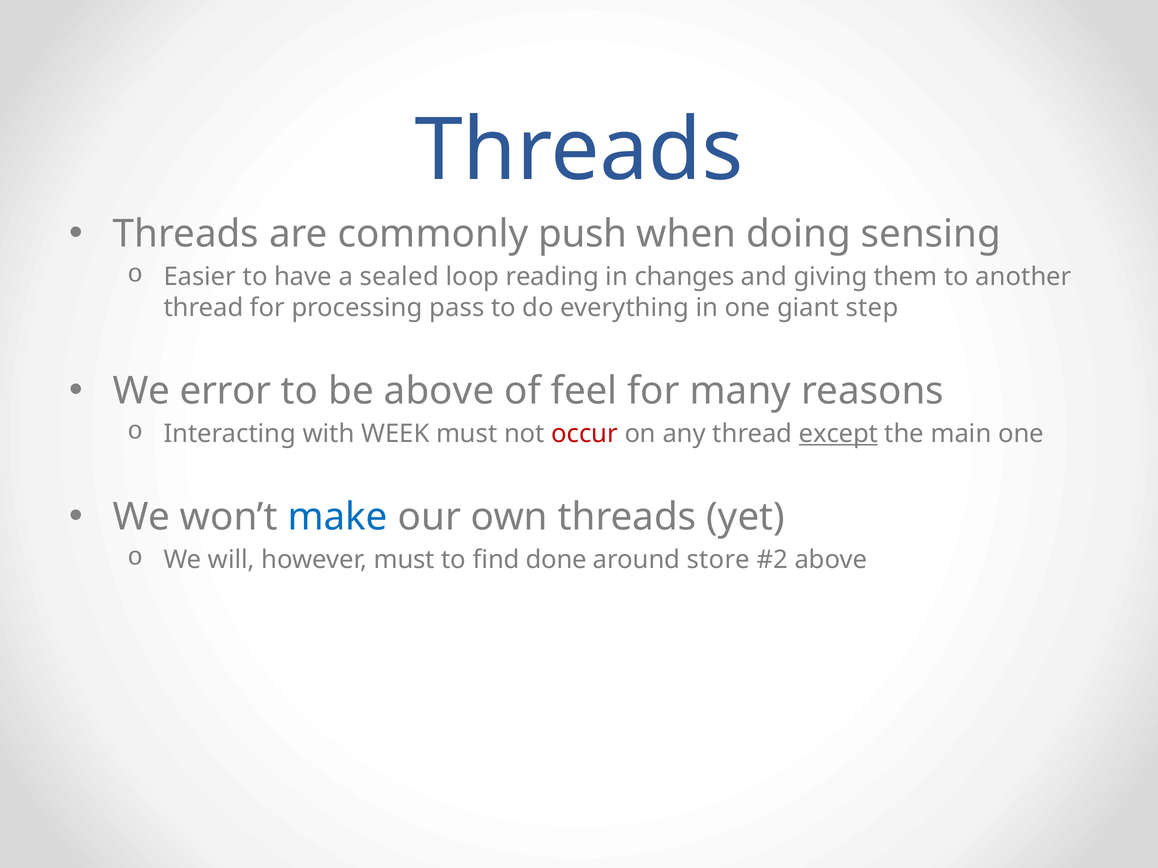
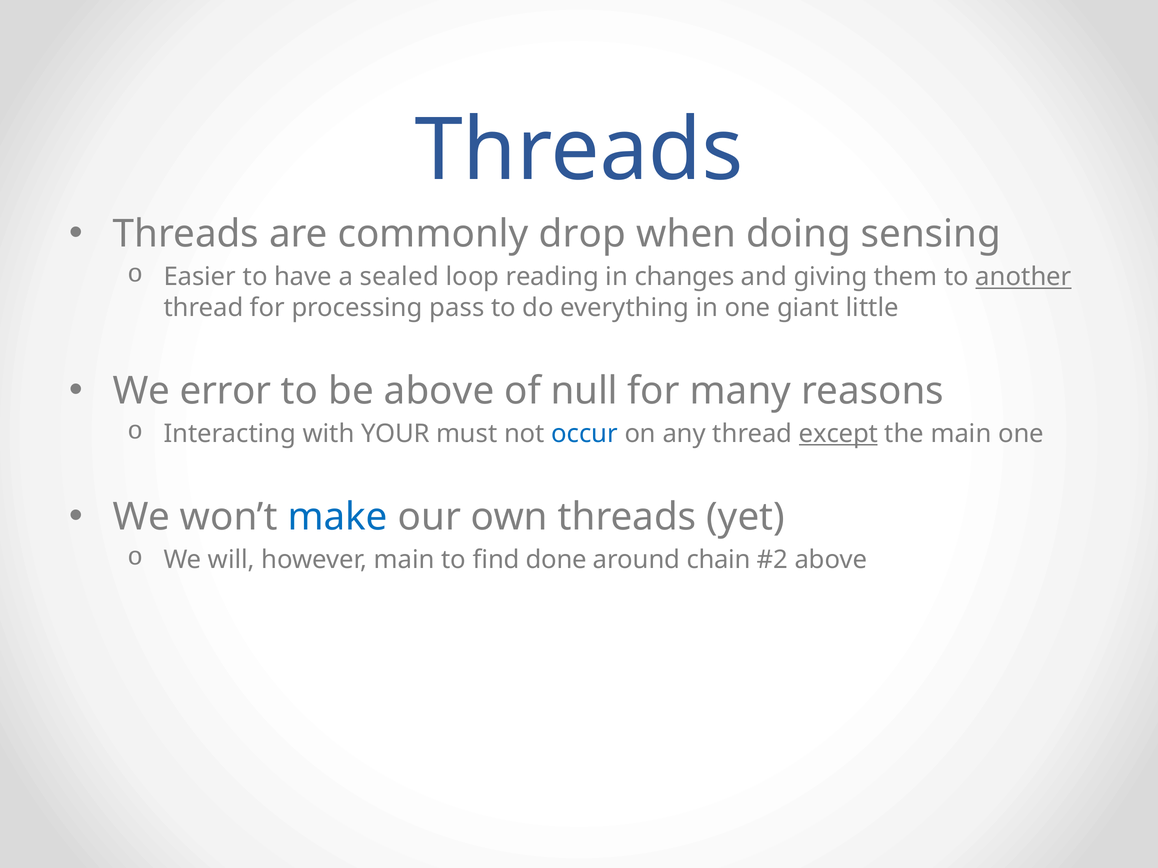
push: push -> drop
another underline: none -> present
step: step -> little
feel: feel -> null
WEEK: WEEK -> YOUR
occur colour: red -> blue
however must: must -> main
store: store -> chain
